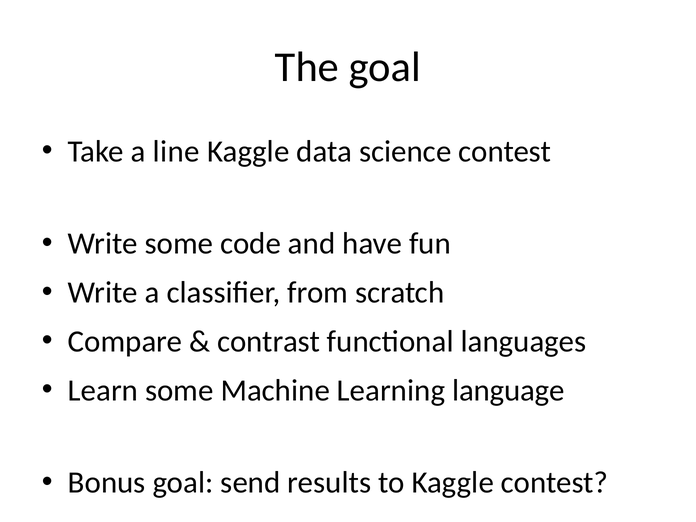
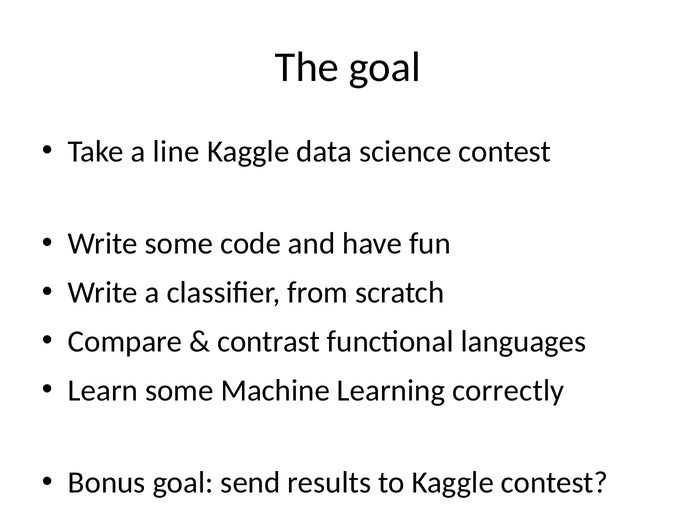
language: language -> correctly
